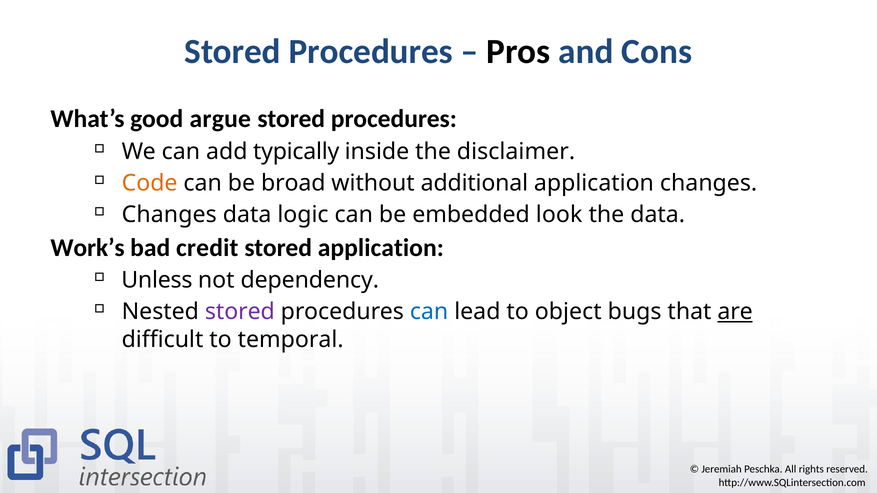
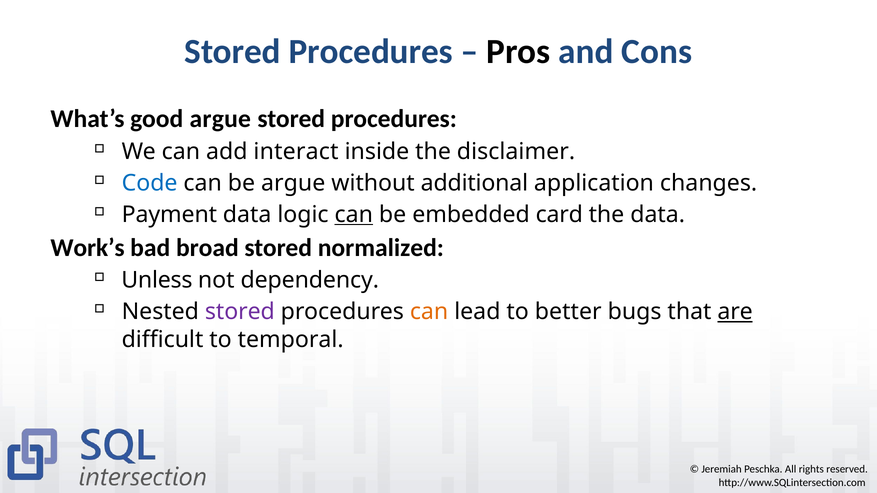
typically: typically -> interact
Code colour: orange -> blue
be broad: broad -> argue
Changes at (169, 215): Changes -> Payment
can at (354, 215) underline: none -> present
look: look -> card
credit: credit -> broad
stored application: application -> normalized
can at (429, 312) colour: blue -> orange
object: object -> better
